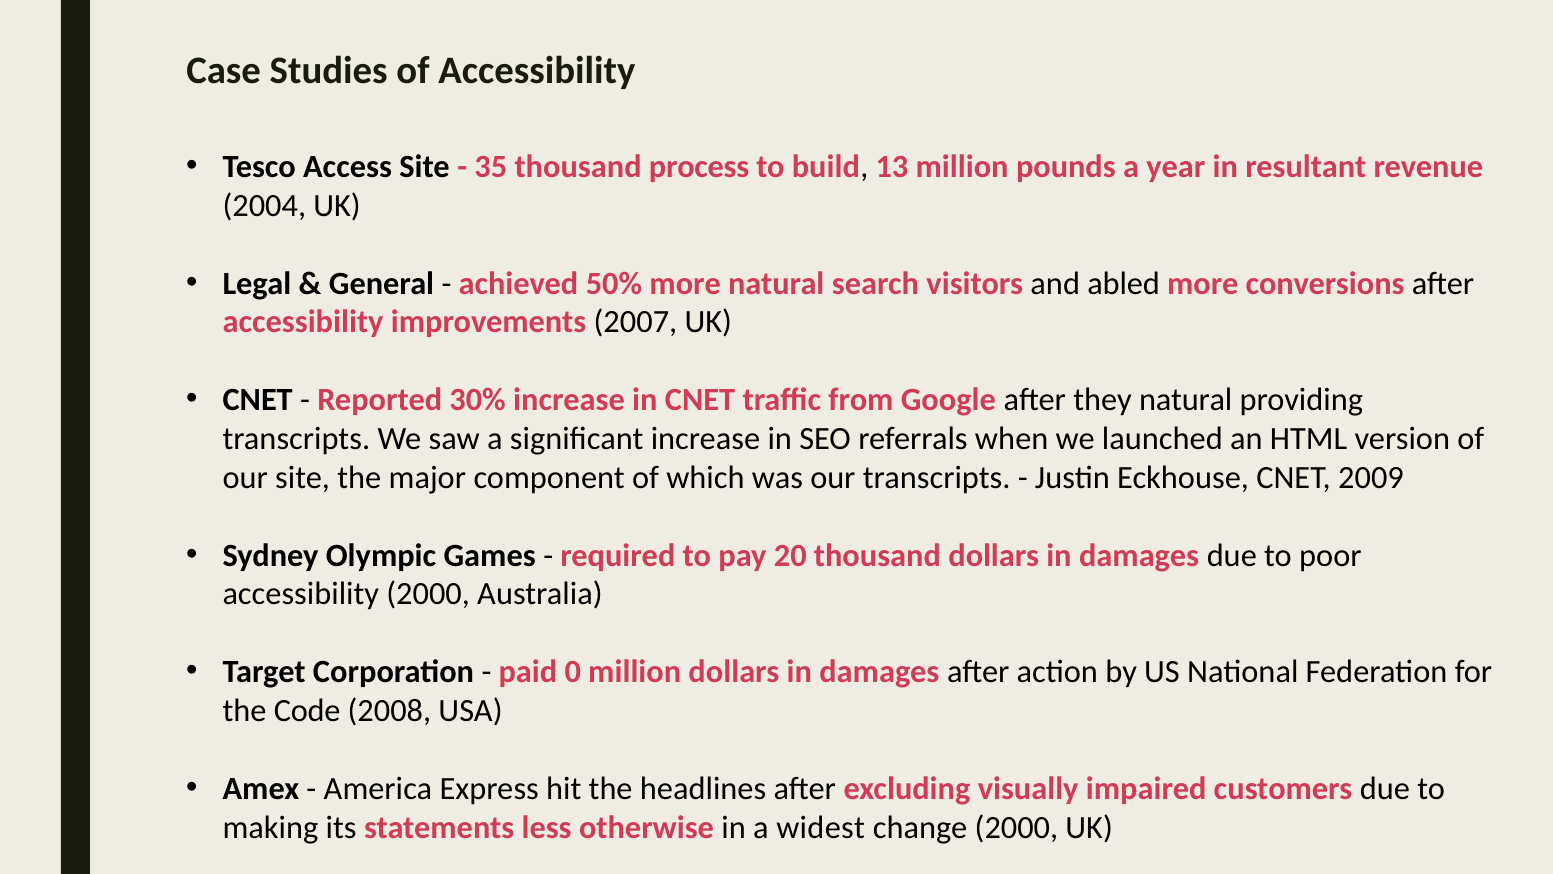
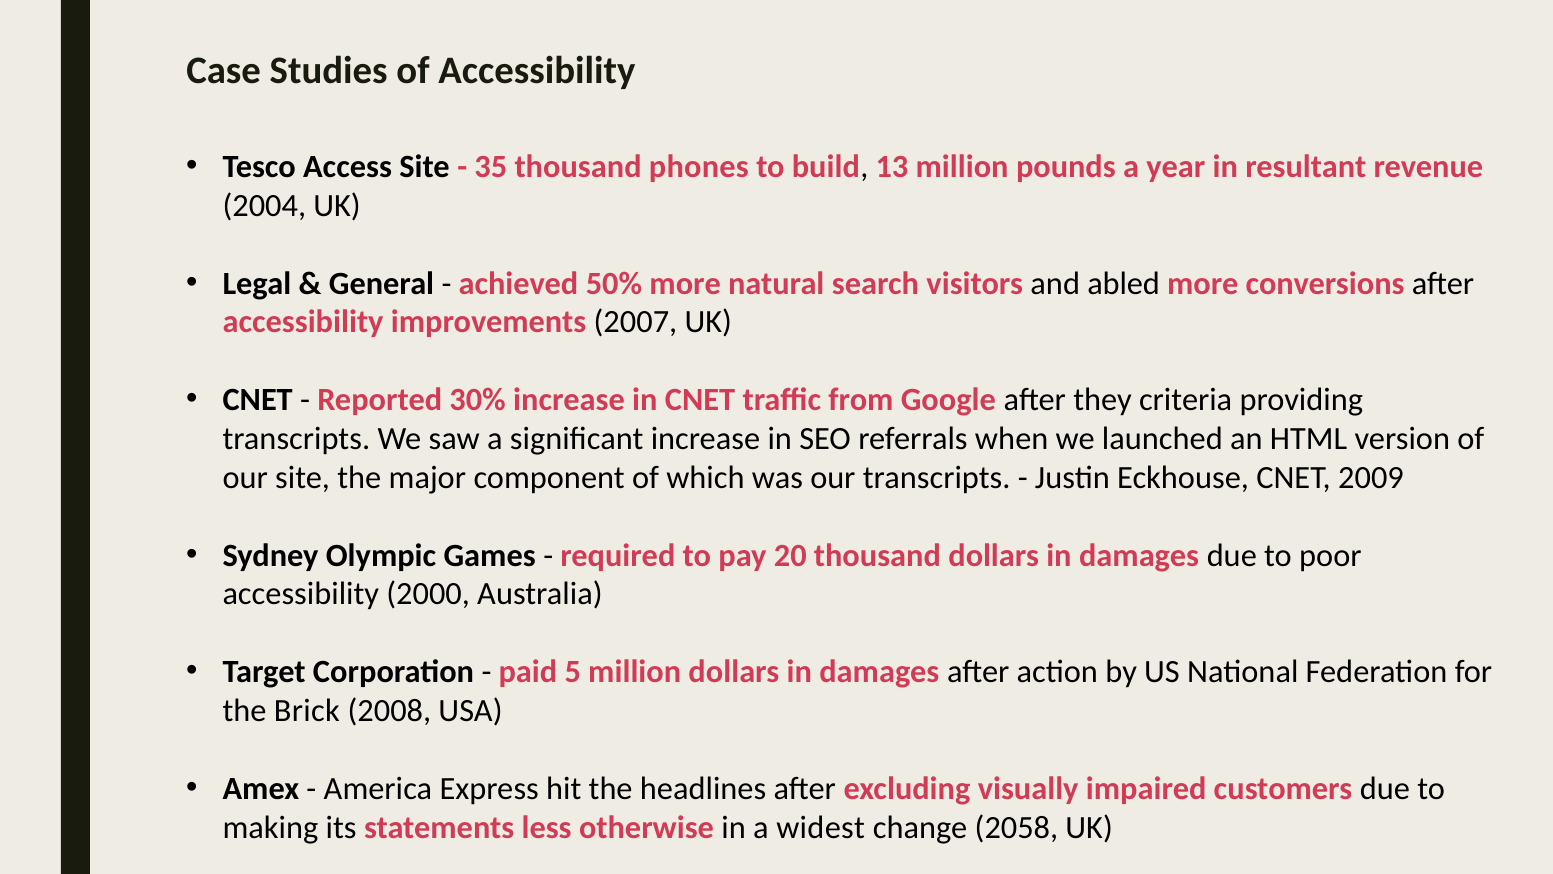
process: process -> phones
they natural: natural -> criteria
0: 0 -> 5
Code: Code -> Brick
change 2000: 2000 -> 2058
